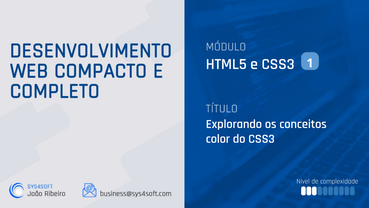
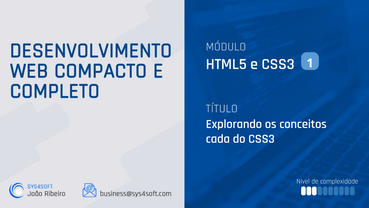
color: color -> cada
